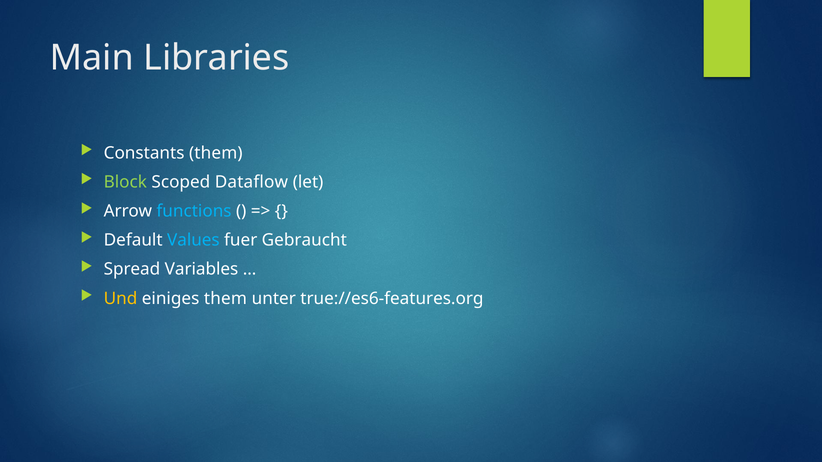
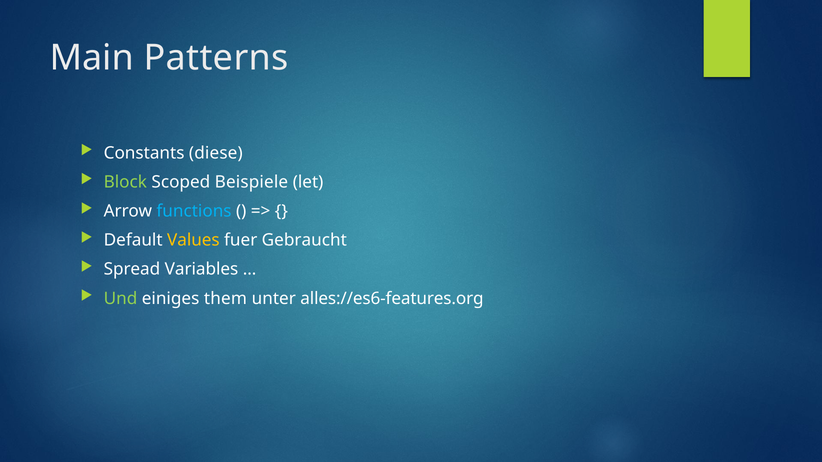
Libraries: Libraries -> Patterns
Constants them: them -> diese
Dataflow: Dataflow -> Beispiele
Values colour: light blue -> yellow
Und colour: yellow -> light green
true://es6-features.org: true://es6-features.org -> alles://es6-features.org
